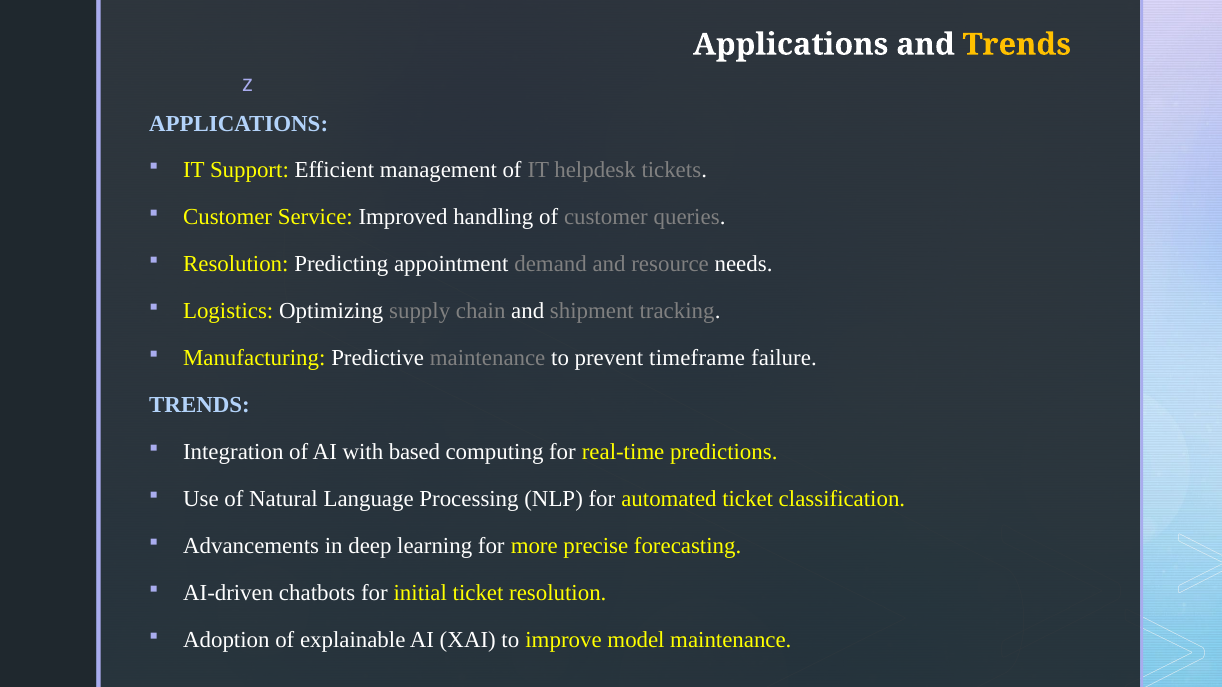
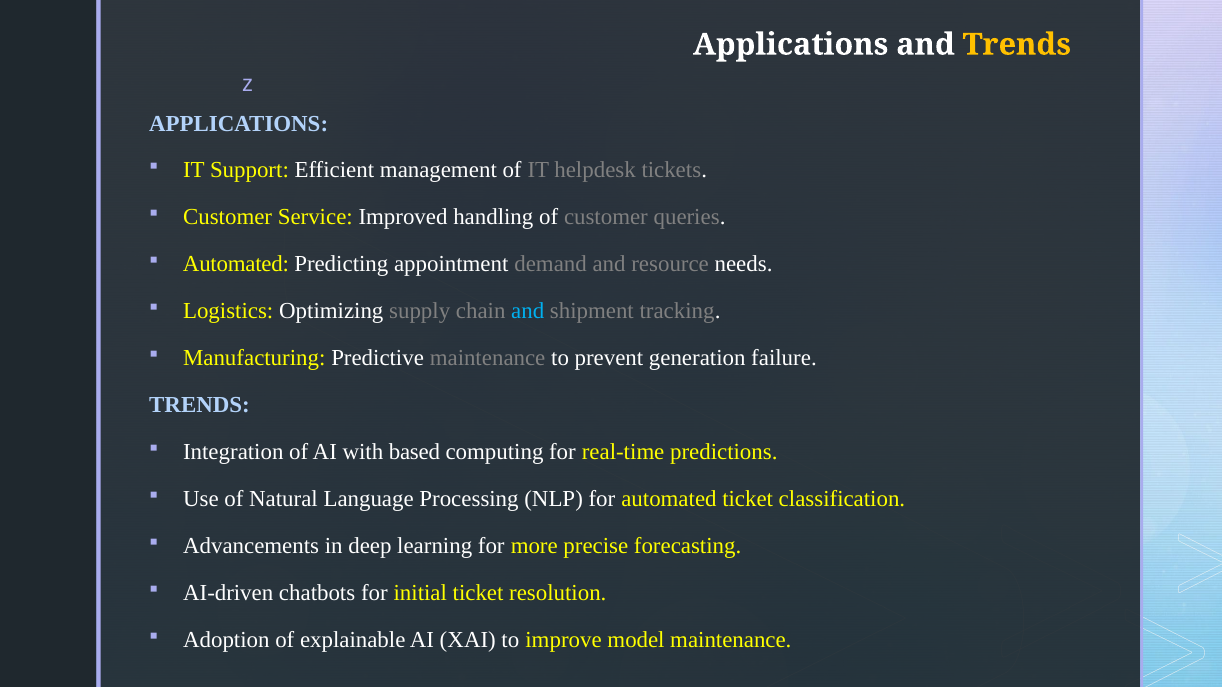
Resolution at (236, 264): Resolution -> Automated
and at (528, 311) colour: white -> light blue
timeframe: timeframe -> generation
